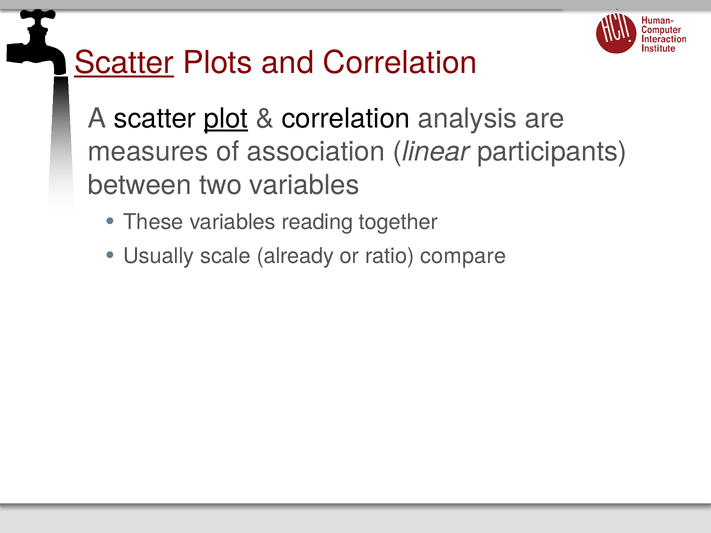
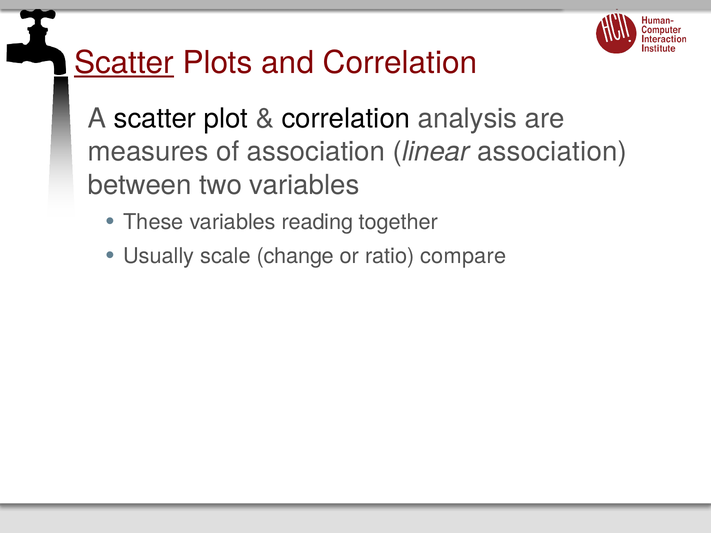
plot underline: present -> none
linear participants: participants -> association
already: already -> change
